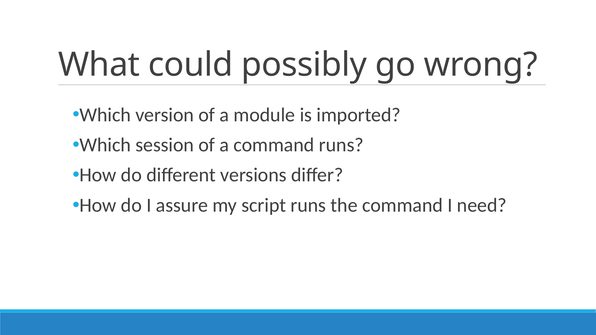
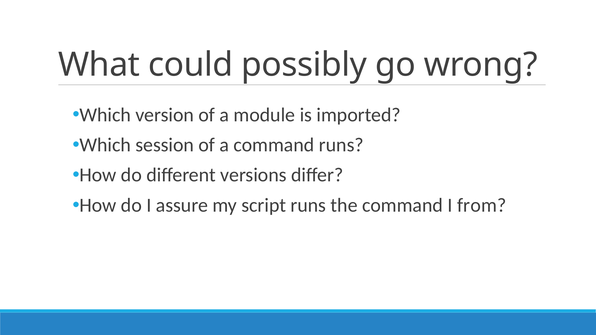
need: need -> from
